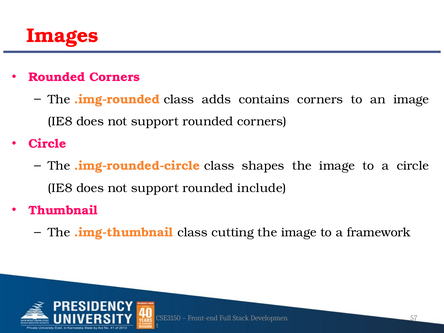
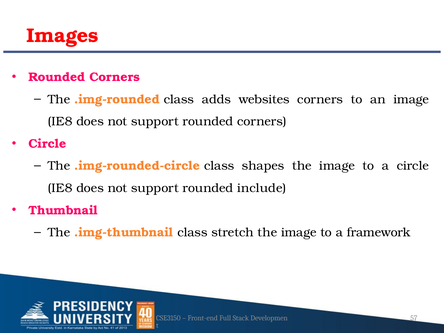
contains: contains -> websites
cutting: cutting -> stretch
